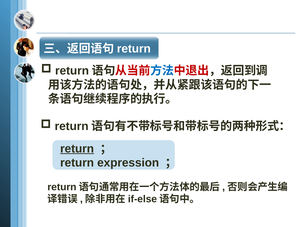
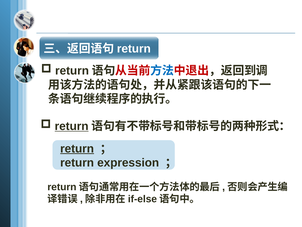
return at (72, 126) underline: none -> present
